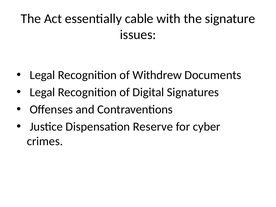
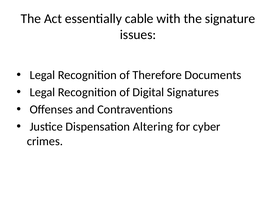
Withdrew: Withdrew -> Therefore
Reserve: Reserve -> Altering
